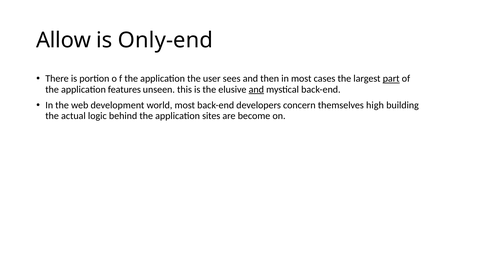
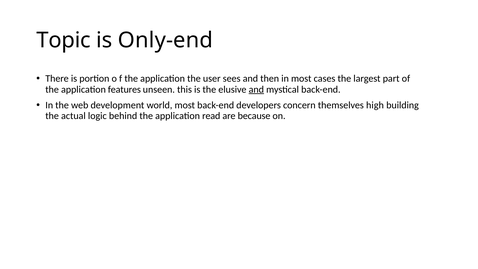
Allow: Allow -> Topic
part underline: present -> none
sites: sites -> read
become: become -> because
